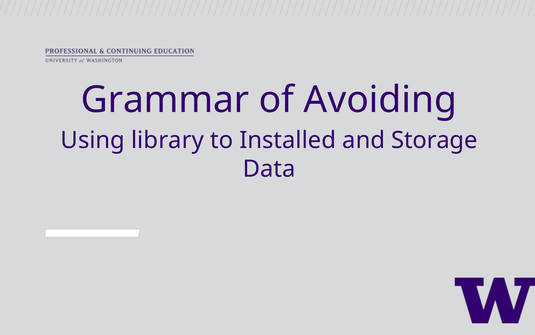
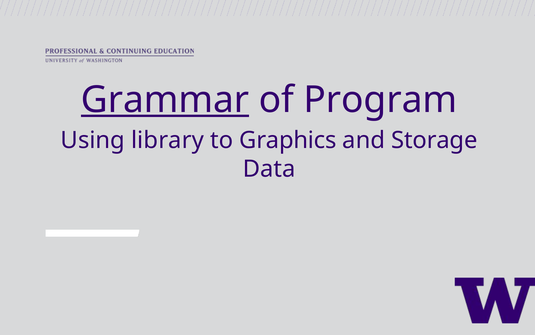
Grammar underline: none -> present
Avoiding: Avoiding -> Program
Installed: Installed -> Graphics
